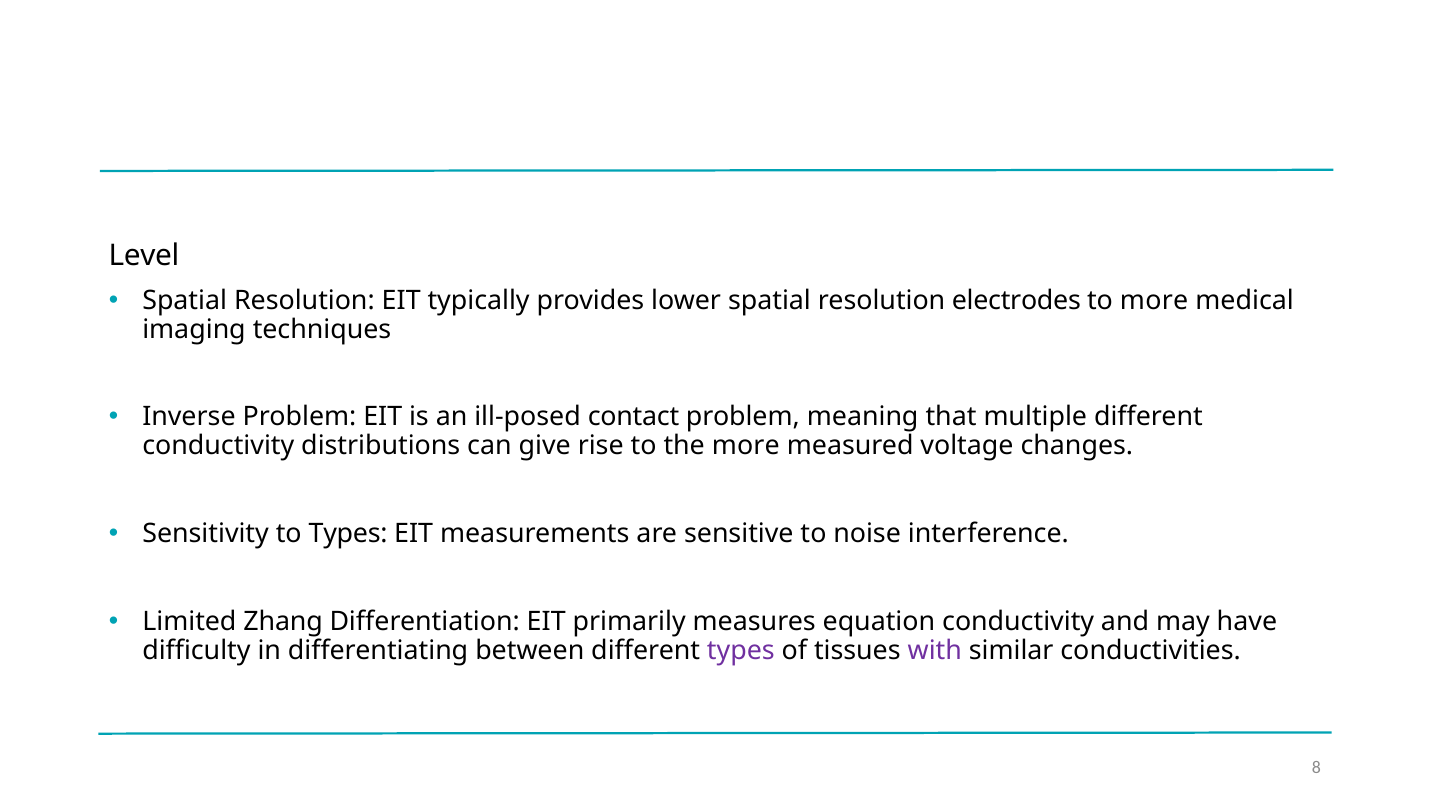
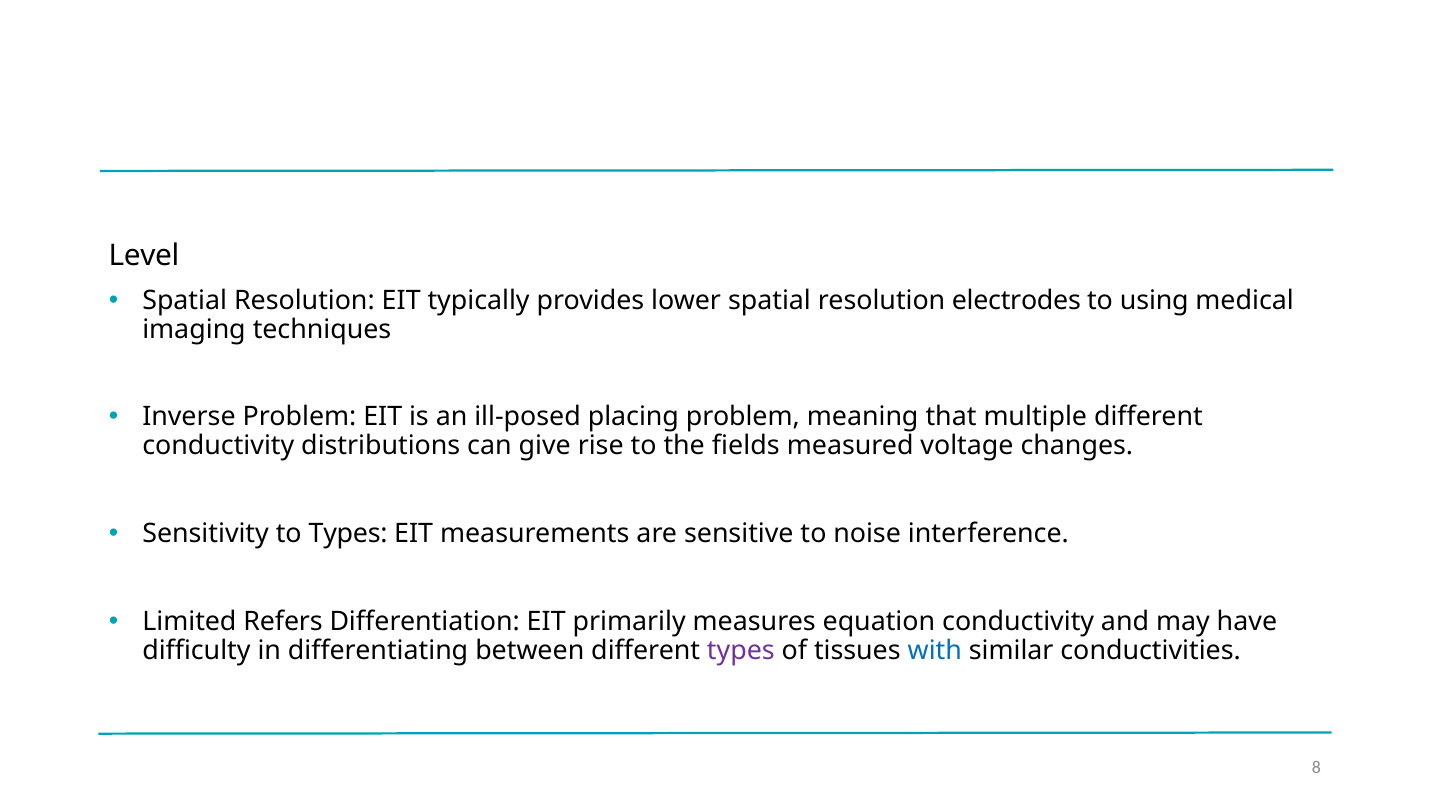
to more: more -> using
contact: contact -> placing
the more: more -> fields
Zhang: Zhang -> Refers
with colour: purple -> blue
